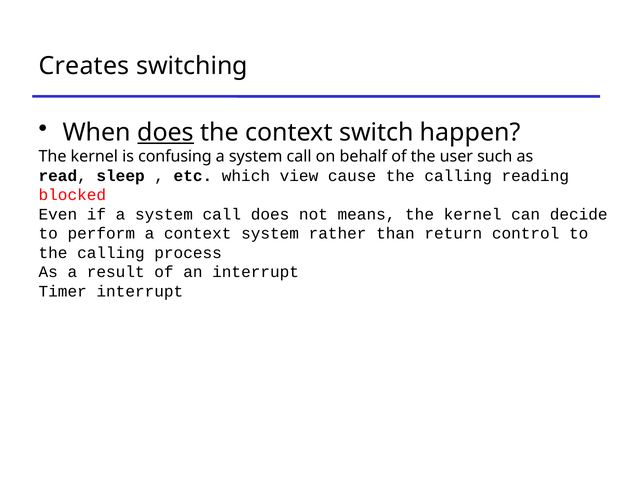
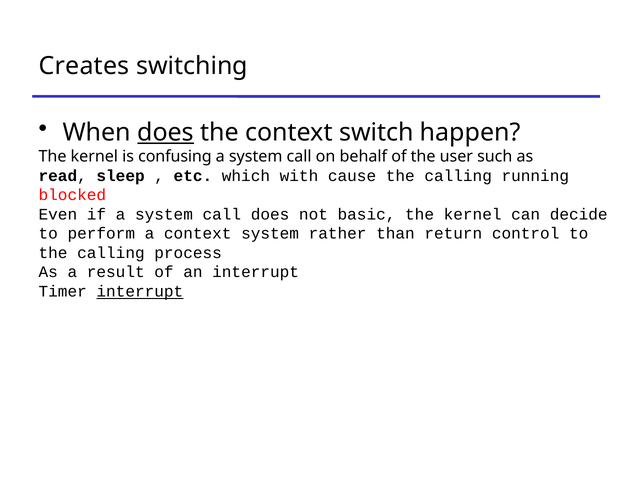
view: view -> with
reading: reading -> running
means: means -> basic
interrupt at (140, 292) underline: none -> present
